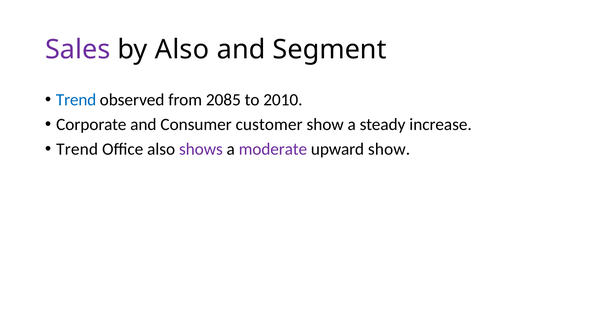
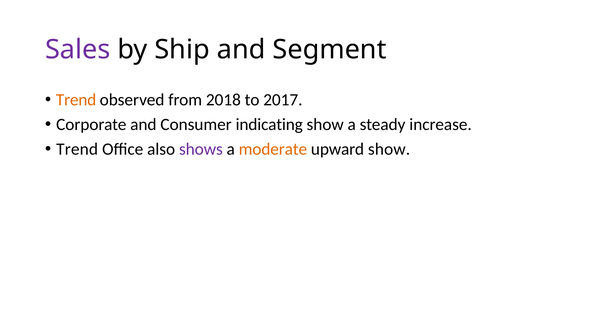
by Also: Also -> Ship
Trend at (76, 100) colour: blue -> orange
2085: 2085 -> 2018
2010: 2010 -> 2017
customer: customer -> indicating
moderate colour: purple -> orange
